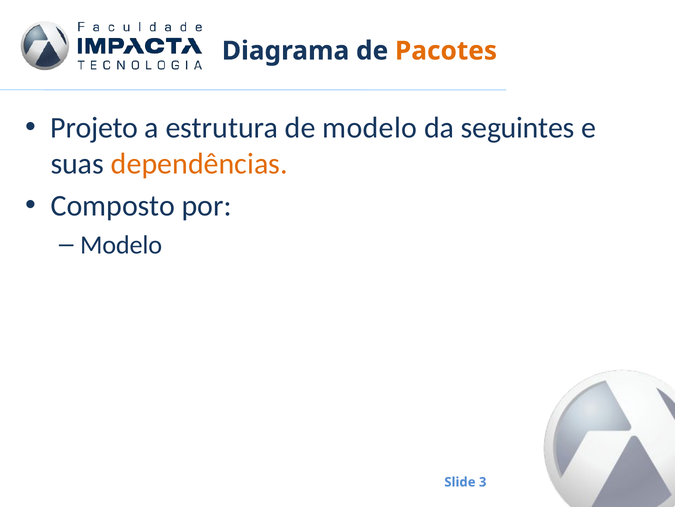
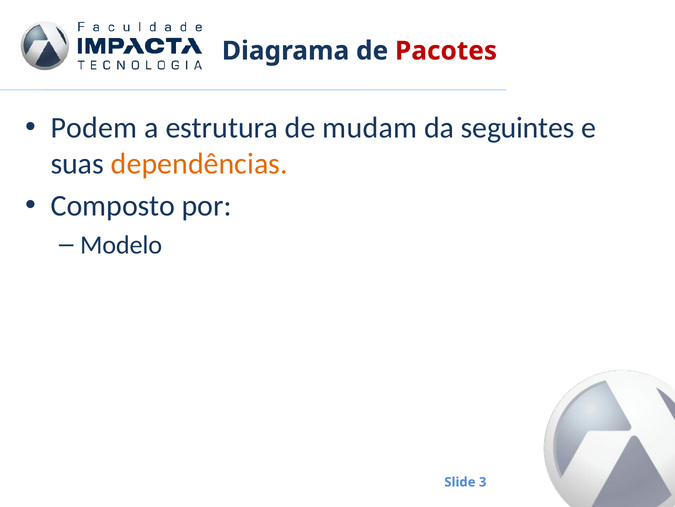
Pacotes colour: orange -> red
Projeto: Projeto -> Podem
de modelo: modelo -> mudam
